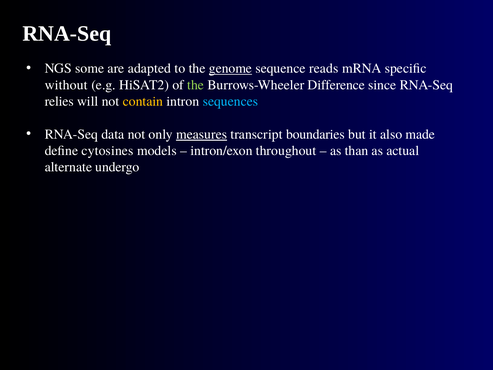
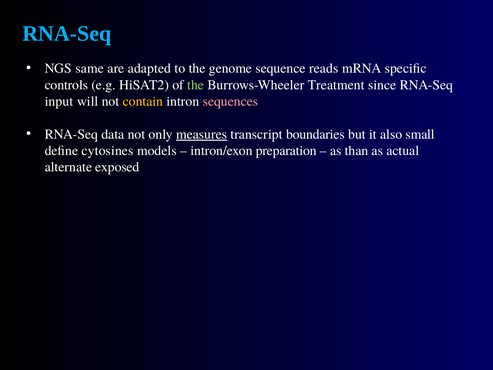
RNA-Seq at (67, 34) colour: white -> light blue
some: some -> same
genome underline: present -> none
without: without -> controls
Difference: Difference -> Treatment
relies: relies -> input
sequences colour: light blue -> pink
made: made -> small
throughout: throughout -> preparation
undergo: undergo -> exposed
